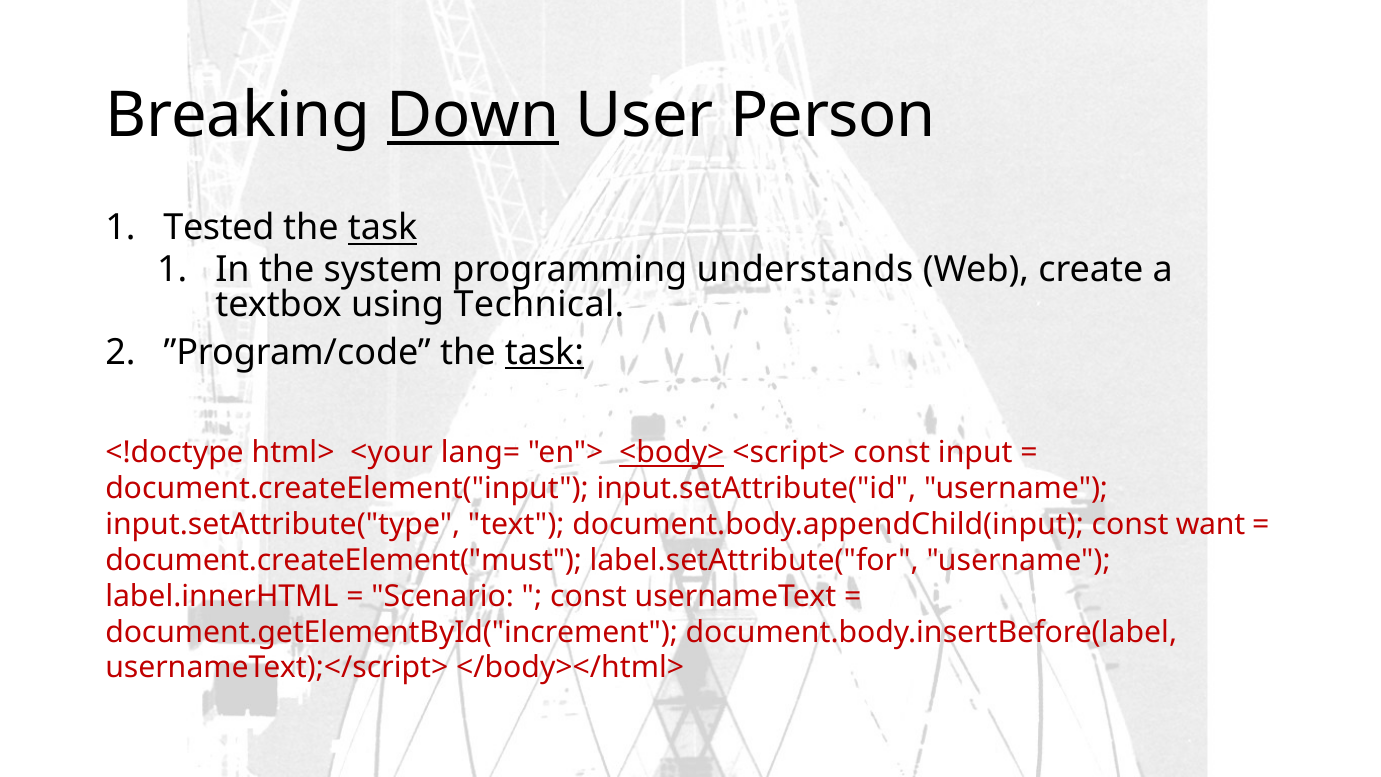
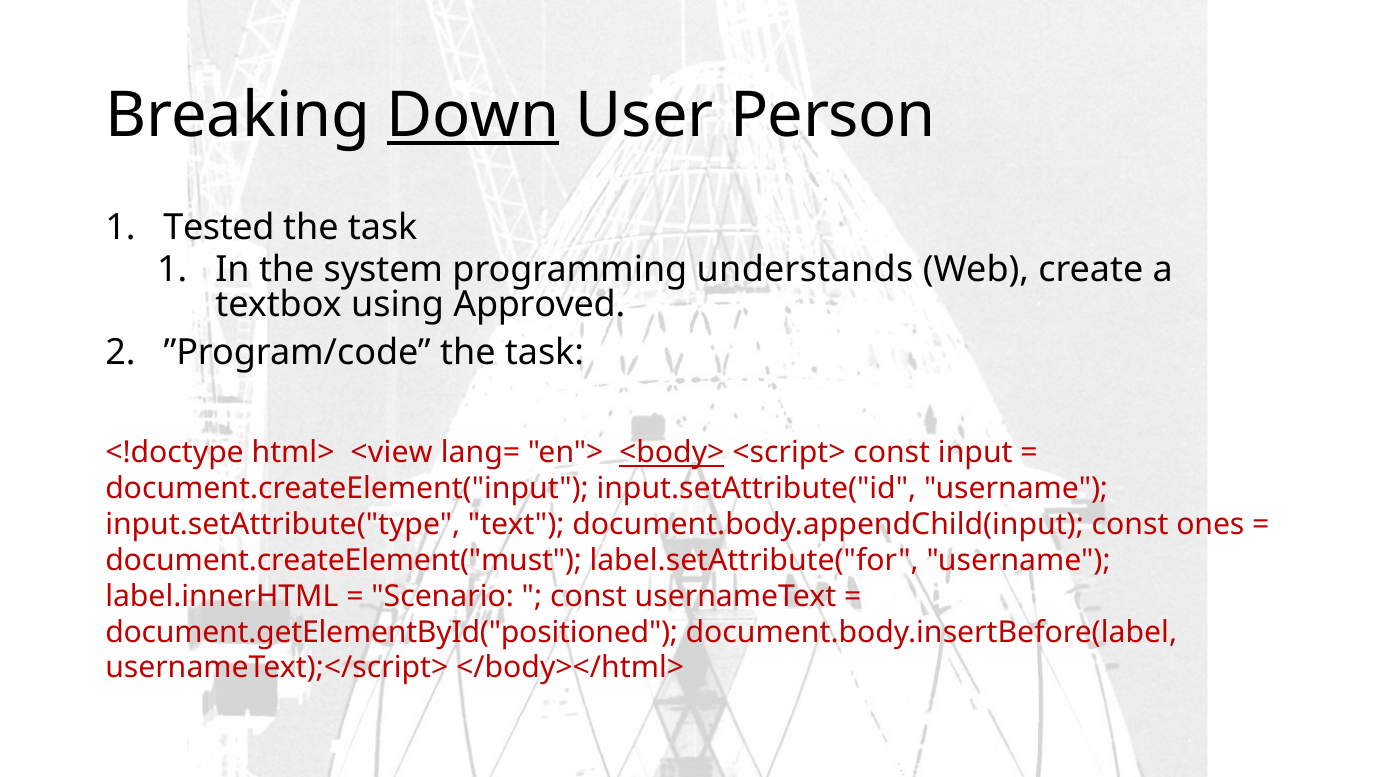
task at (383, 228) underline: present -> none
Technical: Technical -> Approved
task at (544, 352) underline: present -> none
<your: <your -> <view
want: want -> ones
document.getElementById("increment: document.getElementById("increment -> document.getElementById("positioned
